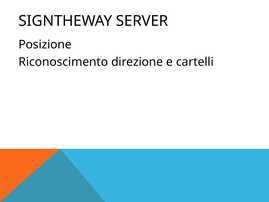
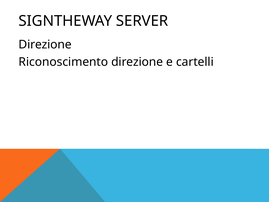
Posizione at (45, 45): Posizione -> Direzione
